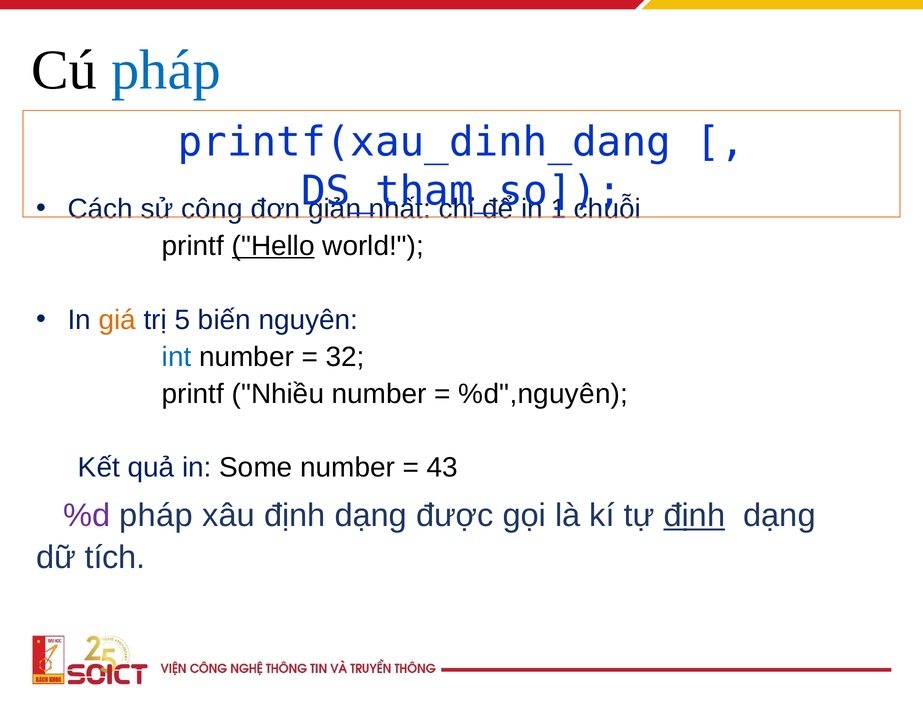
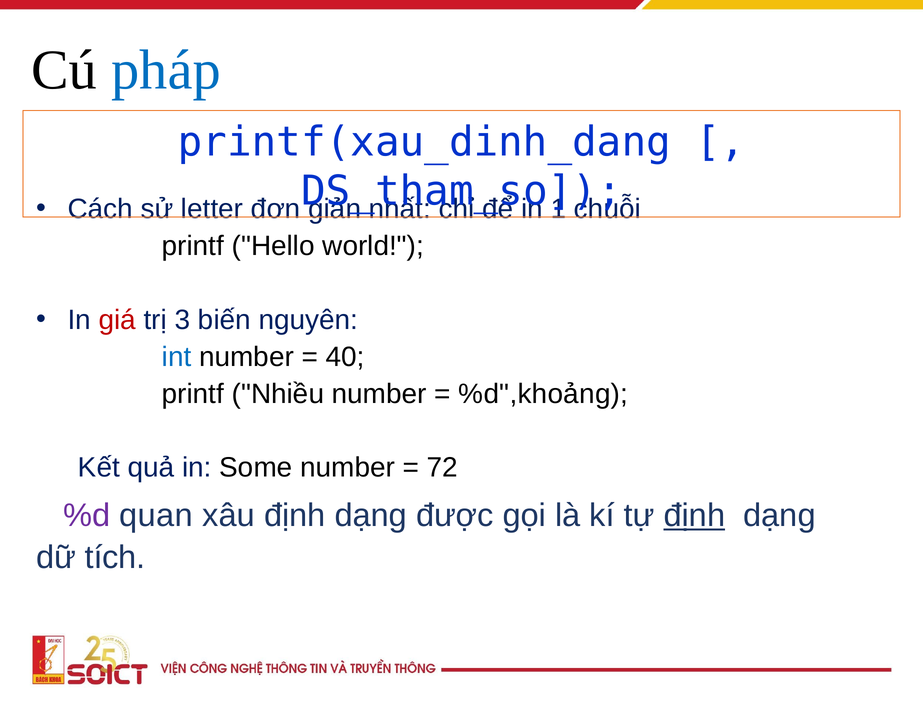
công: công -> letter
Hello underline: present -> none
giá colour: orange -> red
5: 5 -> 3
32: 32 -> 40
%d",nguyên: %d",nguyên -> %d",khoảng
43: 43 -> 72
%d pháp: pháp -> quan
